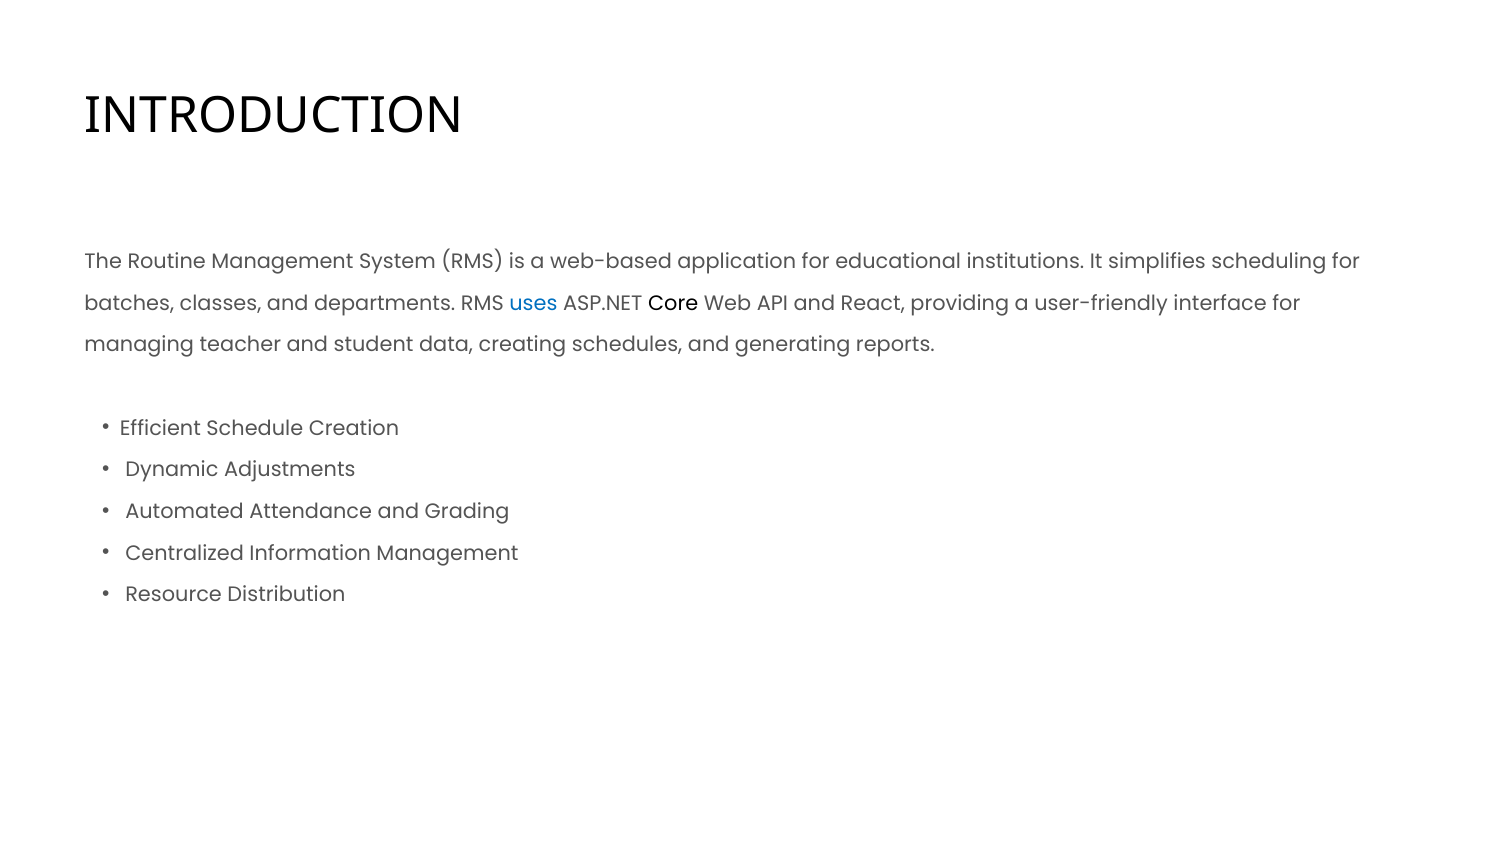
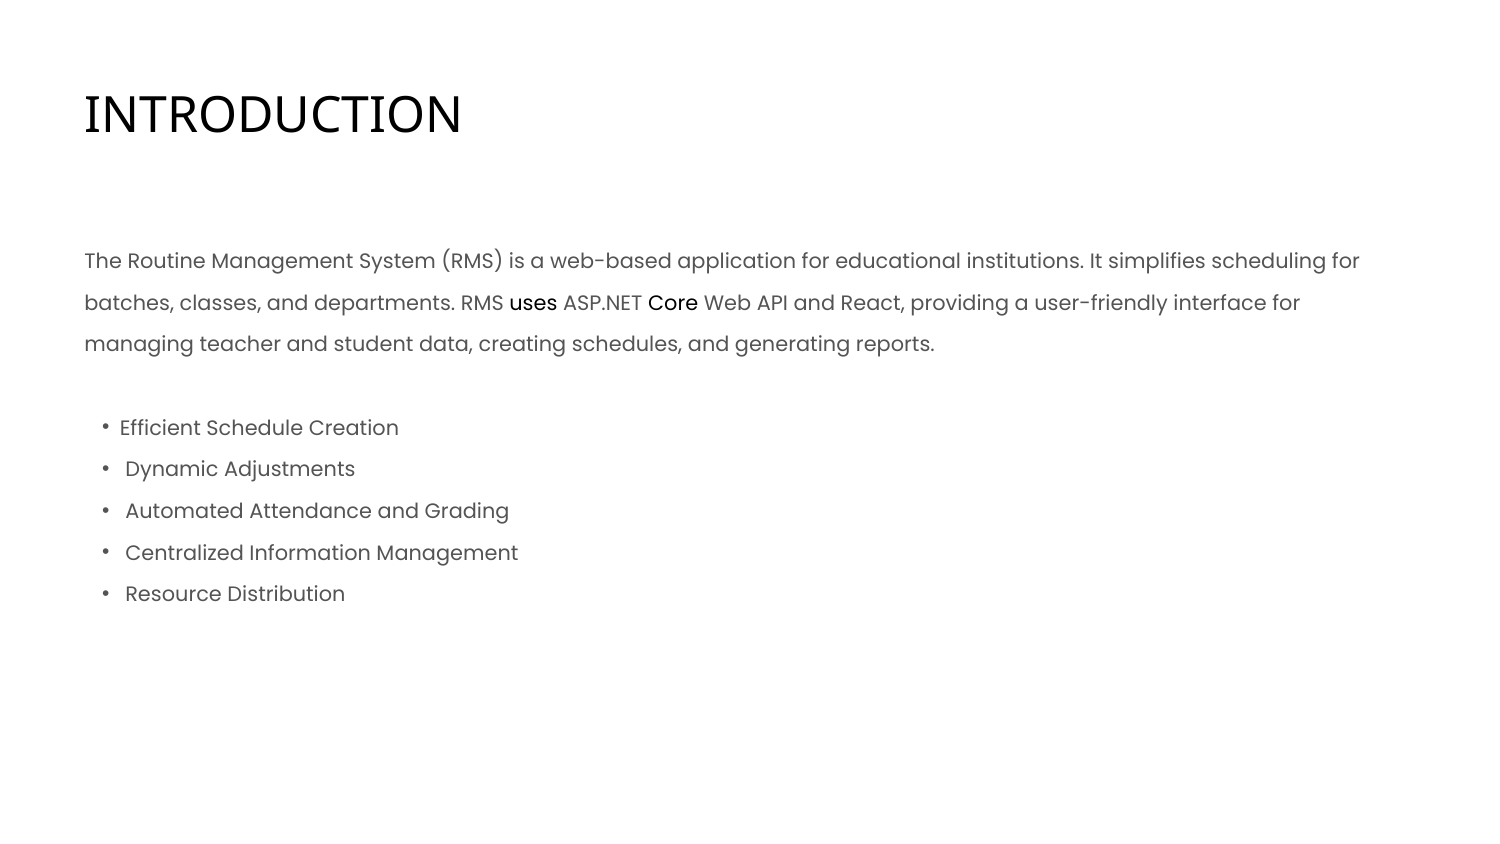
uses colour: blue -> black
